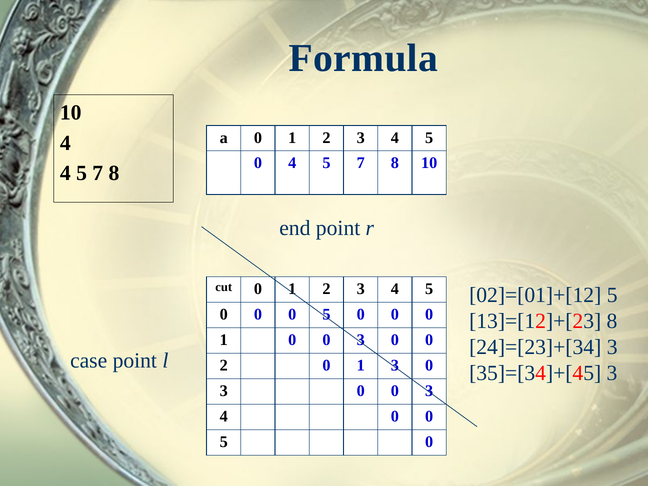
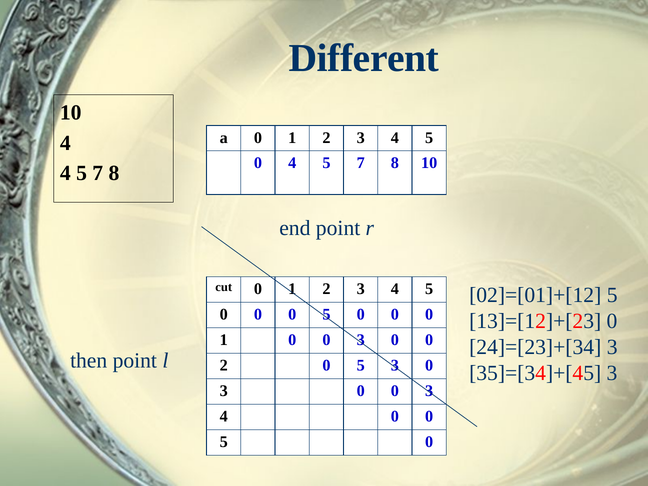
Formula: Formula -> Different
13]=[12]+[23 8: 8 -> 0
case: case -> then
2 0 1: 1 -> 5
